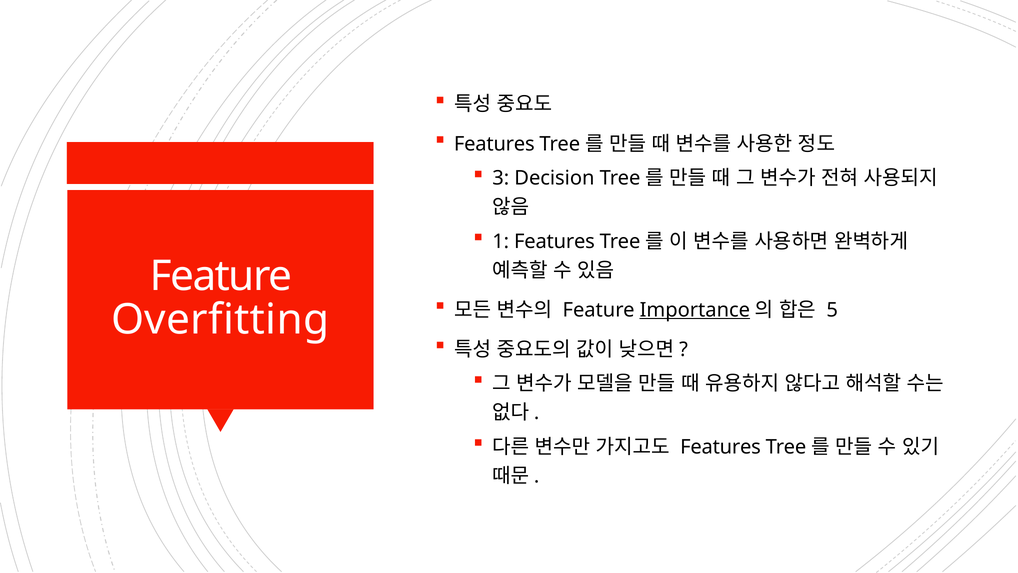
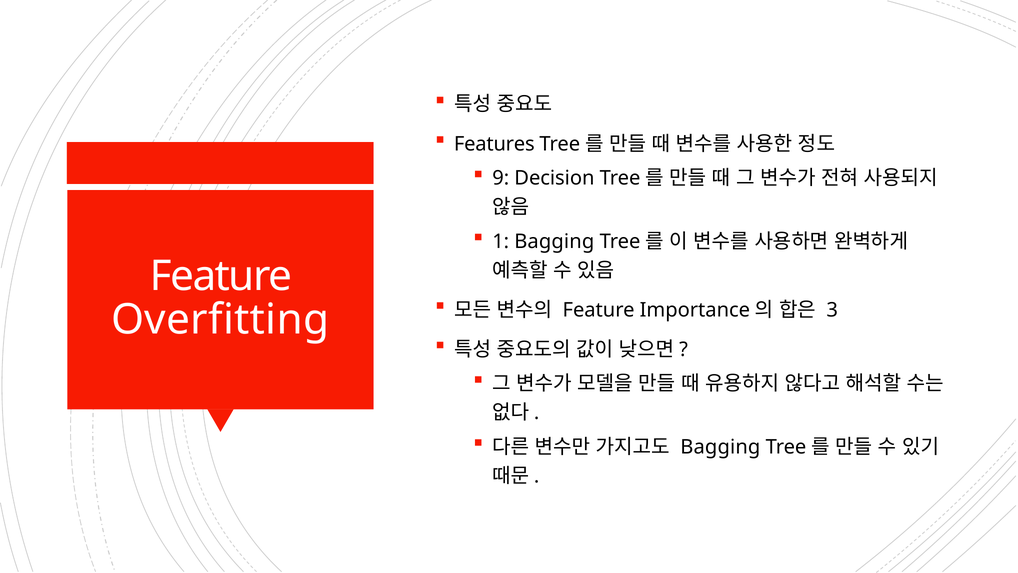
3: 3 -> 9
1 Features: Features -> Bagging
Importance underline: present -> none
5: 5 -> 3
Features at (721, 447): Features -> Bagging
